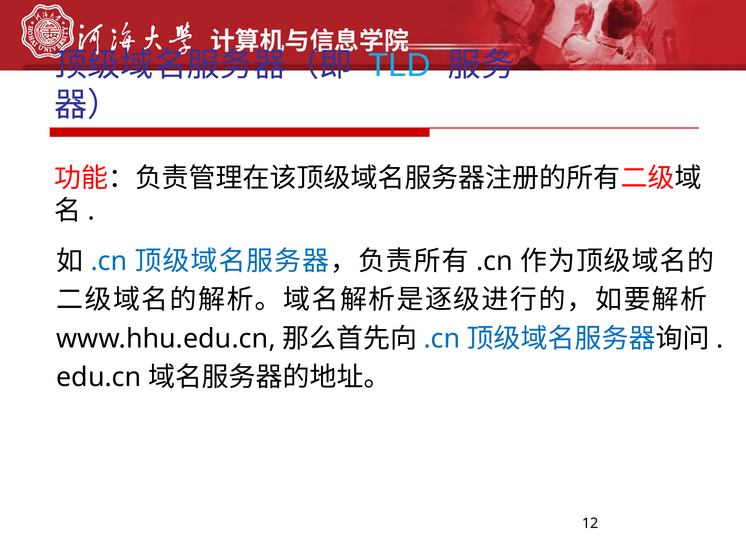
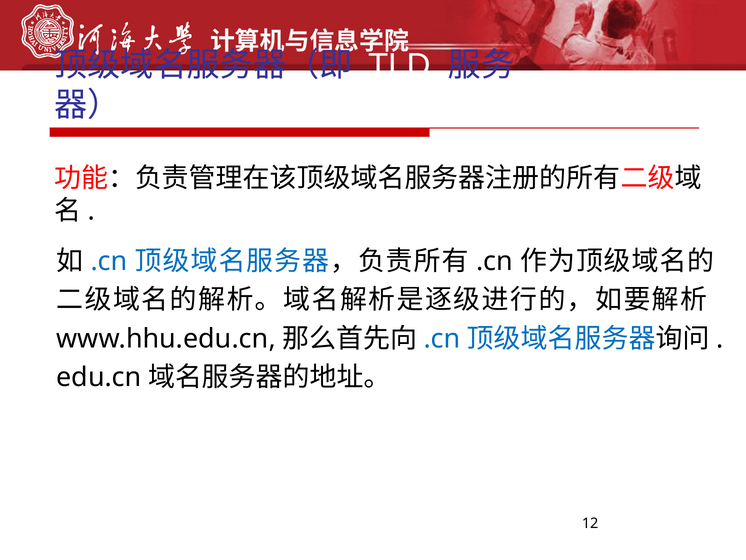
TLD colour: light blue -> white
